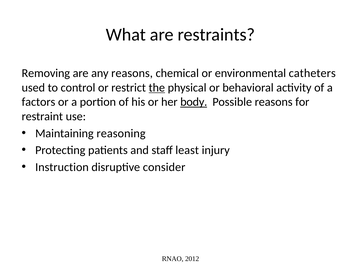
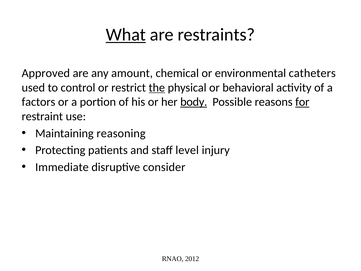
What underline: none -> present
Removing: Removing -> Approved
any reasons: reasons -> amount
for underline: none -> present
least: least -> level
Instruction: Instruction -> Immediate
